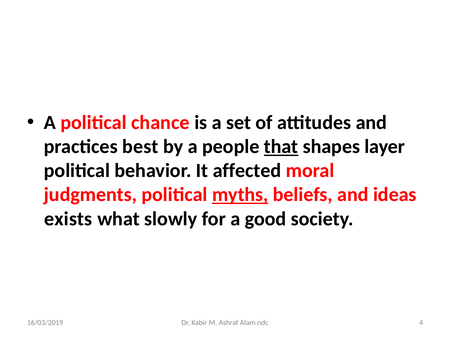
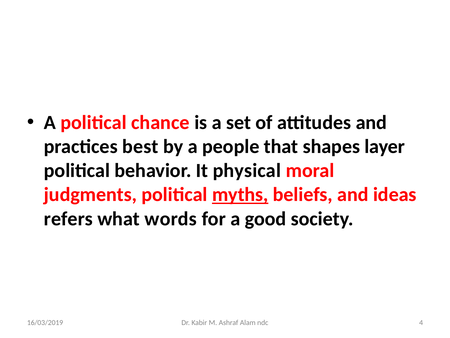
that underline: present -> none
affected: affected -> physical
exists: exists -> refers
slowly: slowly -> words
